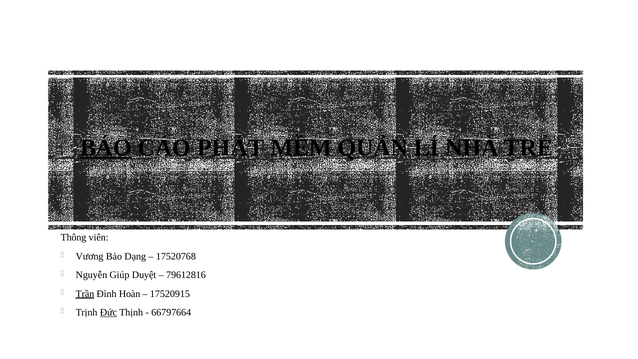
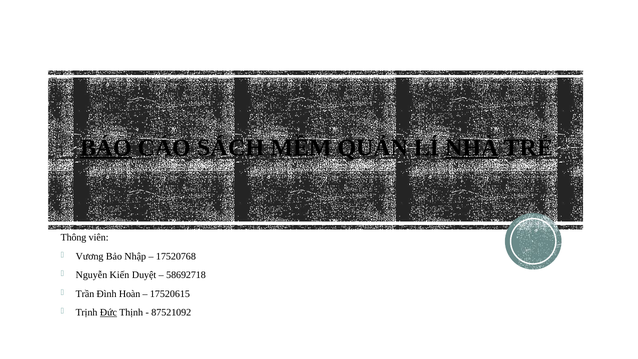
PHÁT: PHÁT -> SÁCH
NHÀ underline: none -> present
Dạng: Dạng -> Nhập
Giúp: Giúp -> Kiến
79612816: 79612816 -> 58692718
Trần underline: present -> none
17520915: 17520915 -> 17520615
66797664: 66797664 -> 87521092
